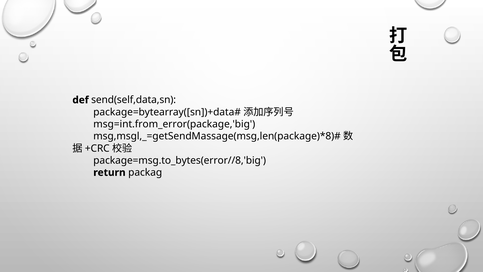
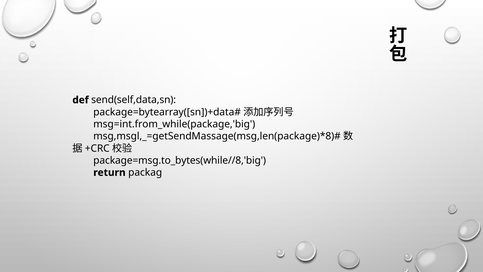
msg=int.from_error(package,'big: msg=int.from_error(package,'big -> msg=int.from_while(package,'big
package=msg.to_bytes(error//8,'big: package=msg.to_bytes(error//8,'big -> package=msg.to_bytes(while//8,'big
